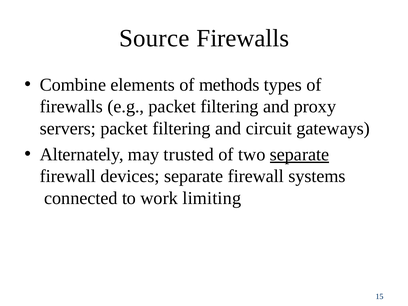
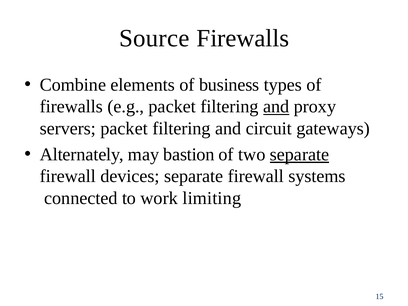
methods: methods -> business
and at (276, 107) underline: none -> present
trusted: trusted -> bastion
